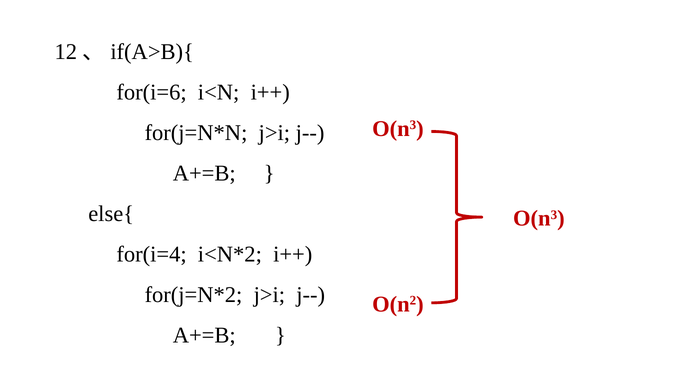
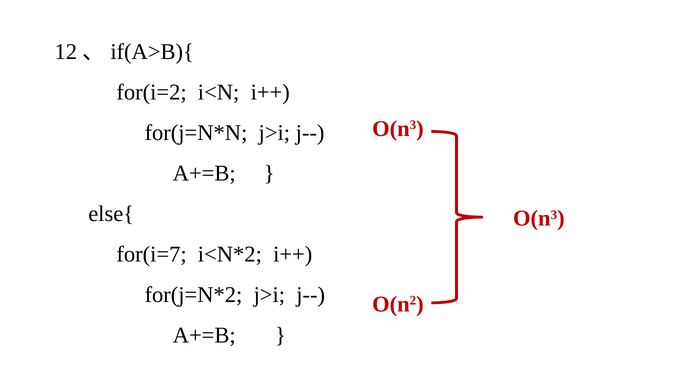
for(i=6: for(i=6 -> for(i=2
for(i=4: for(i=4 -> for(i=7
